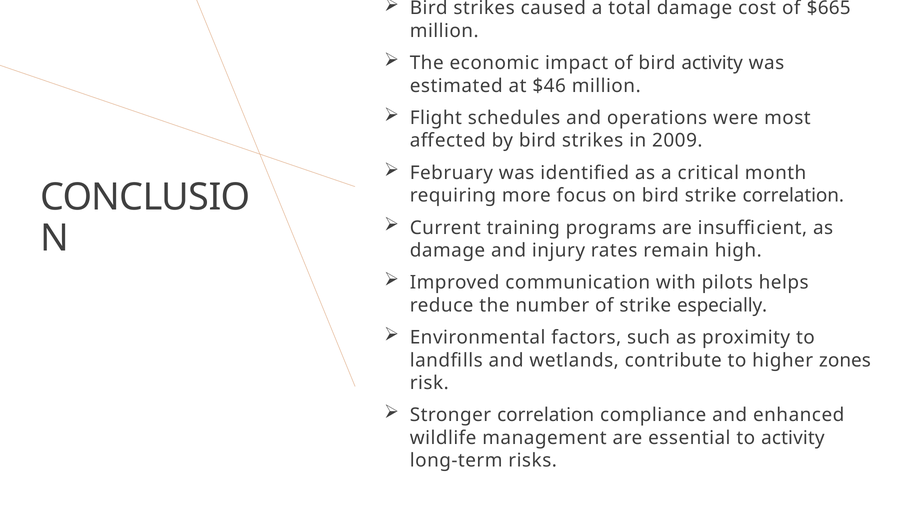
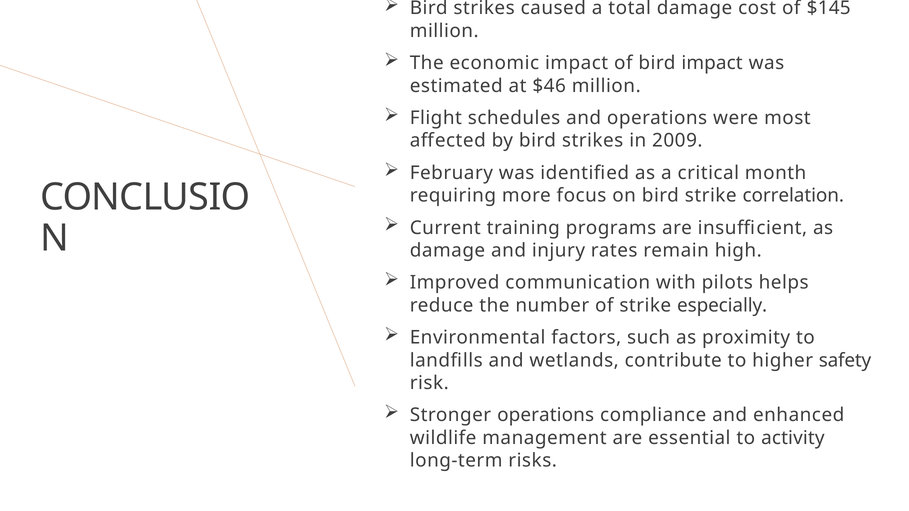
$665: $665 -> $145
bird activity: activity -> impact
zones: zones -> safety
Stronger correlation: correlation -> operations
